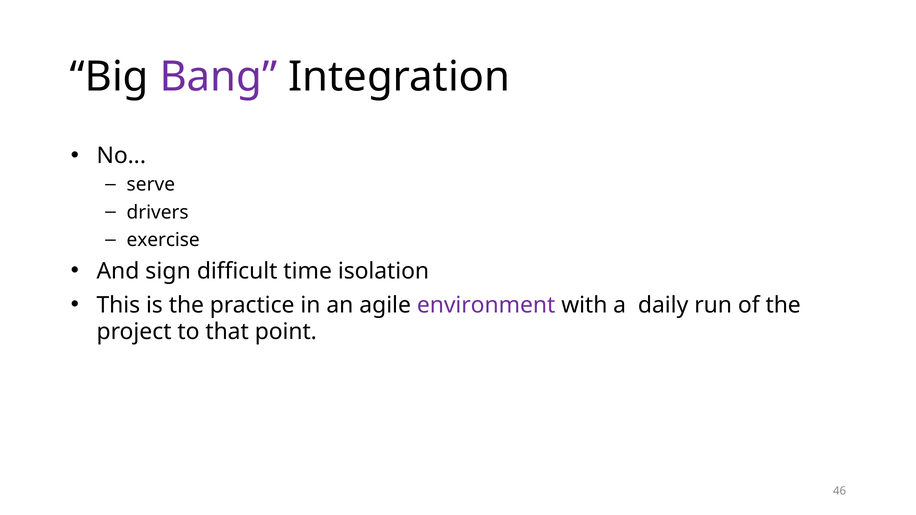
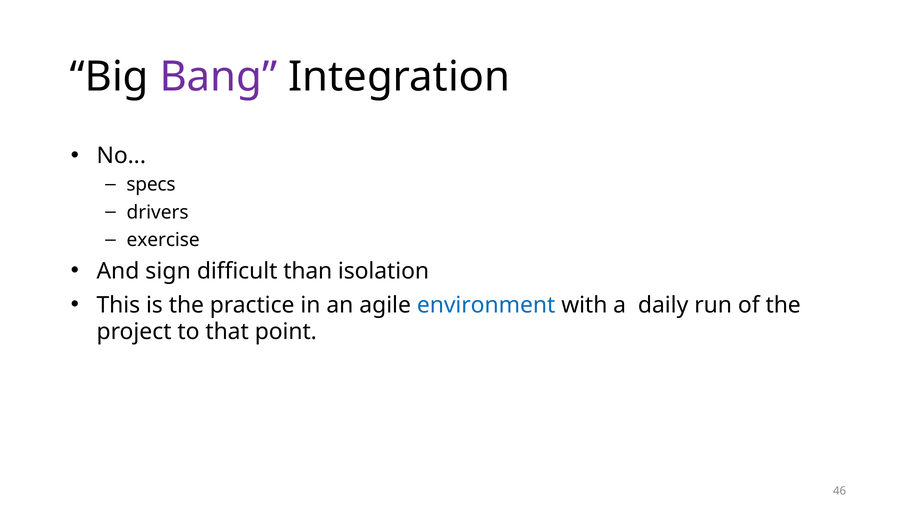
serve: serve -> specs
time: time -> than
environment colour: purple -> blue
